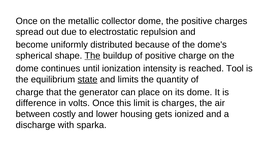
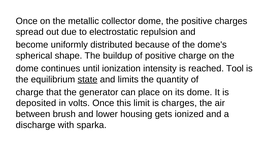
The at (92, 56) underline: present -> none
difference: difference -> deposited
costly: costly -> brush
